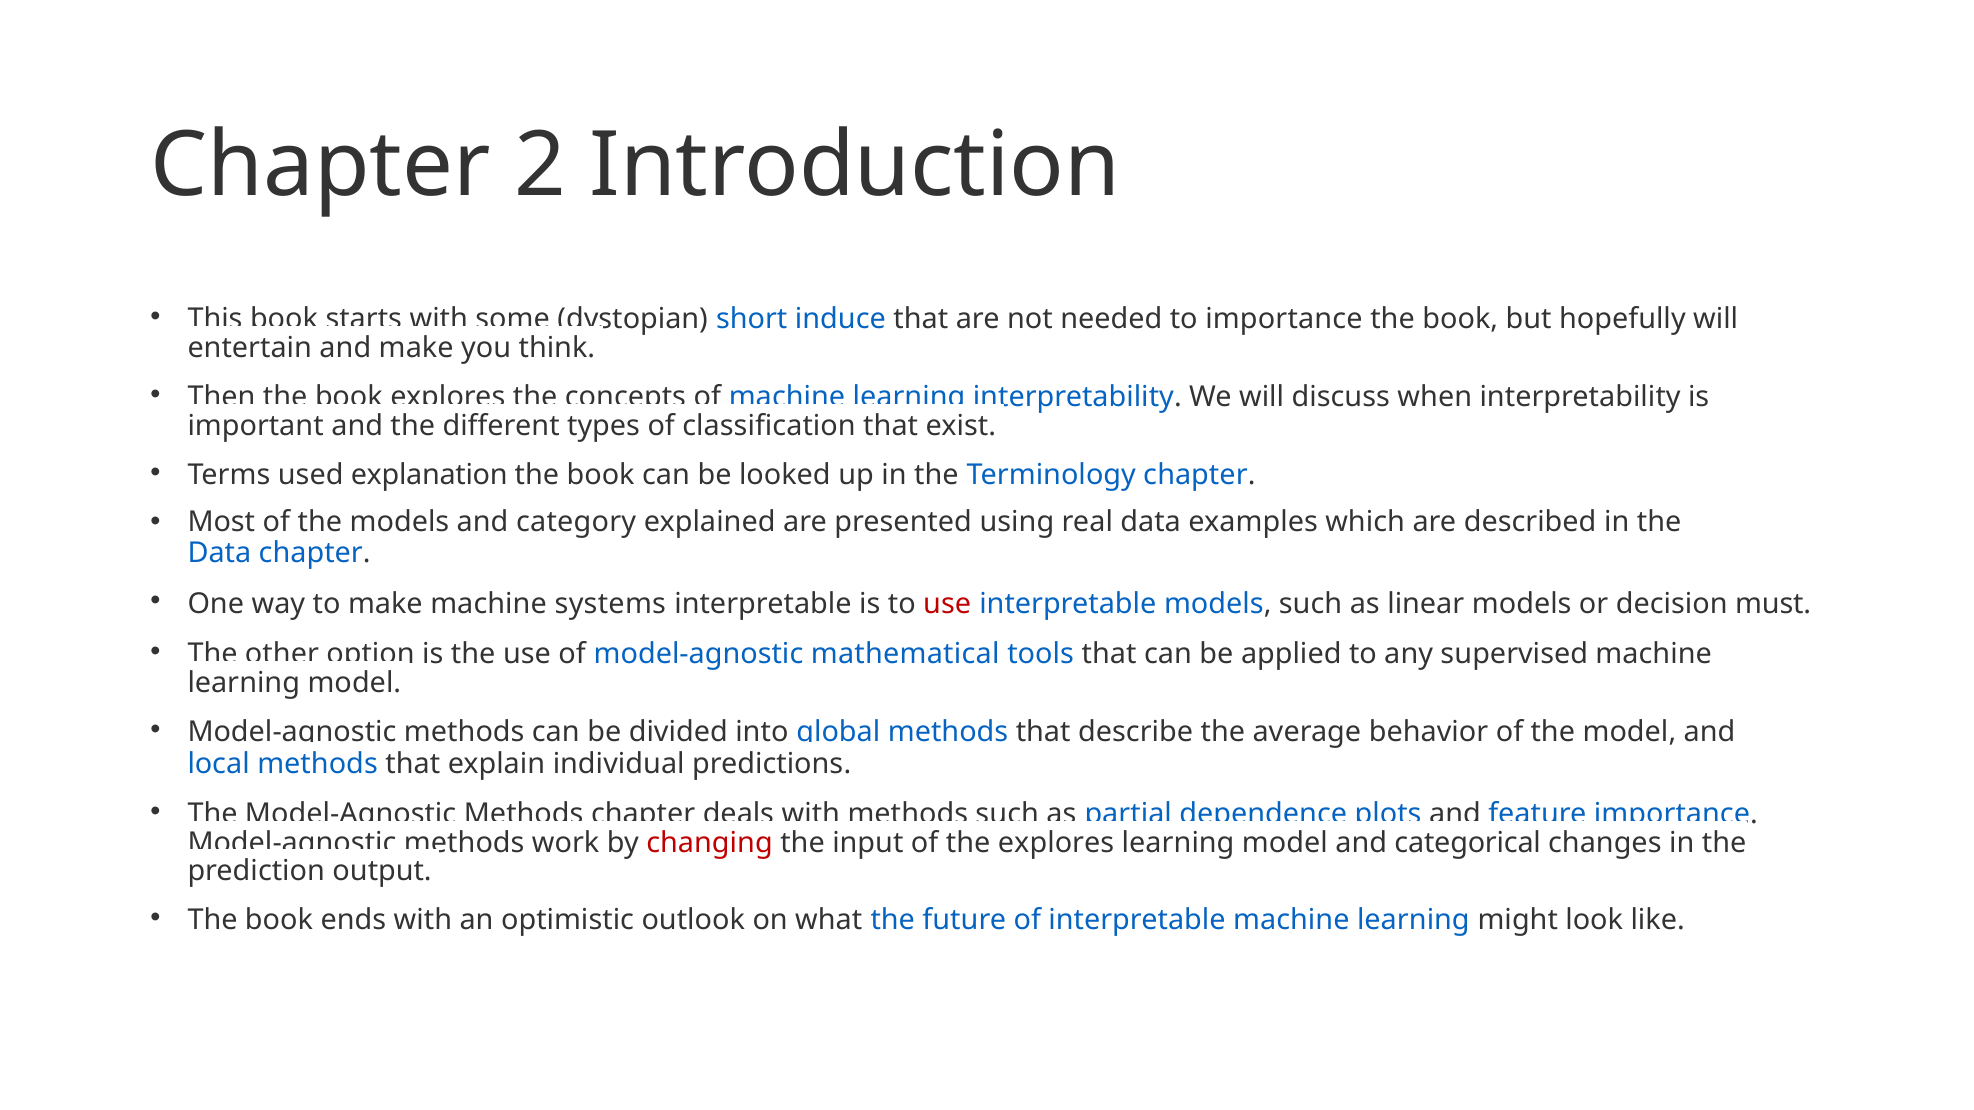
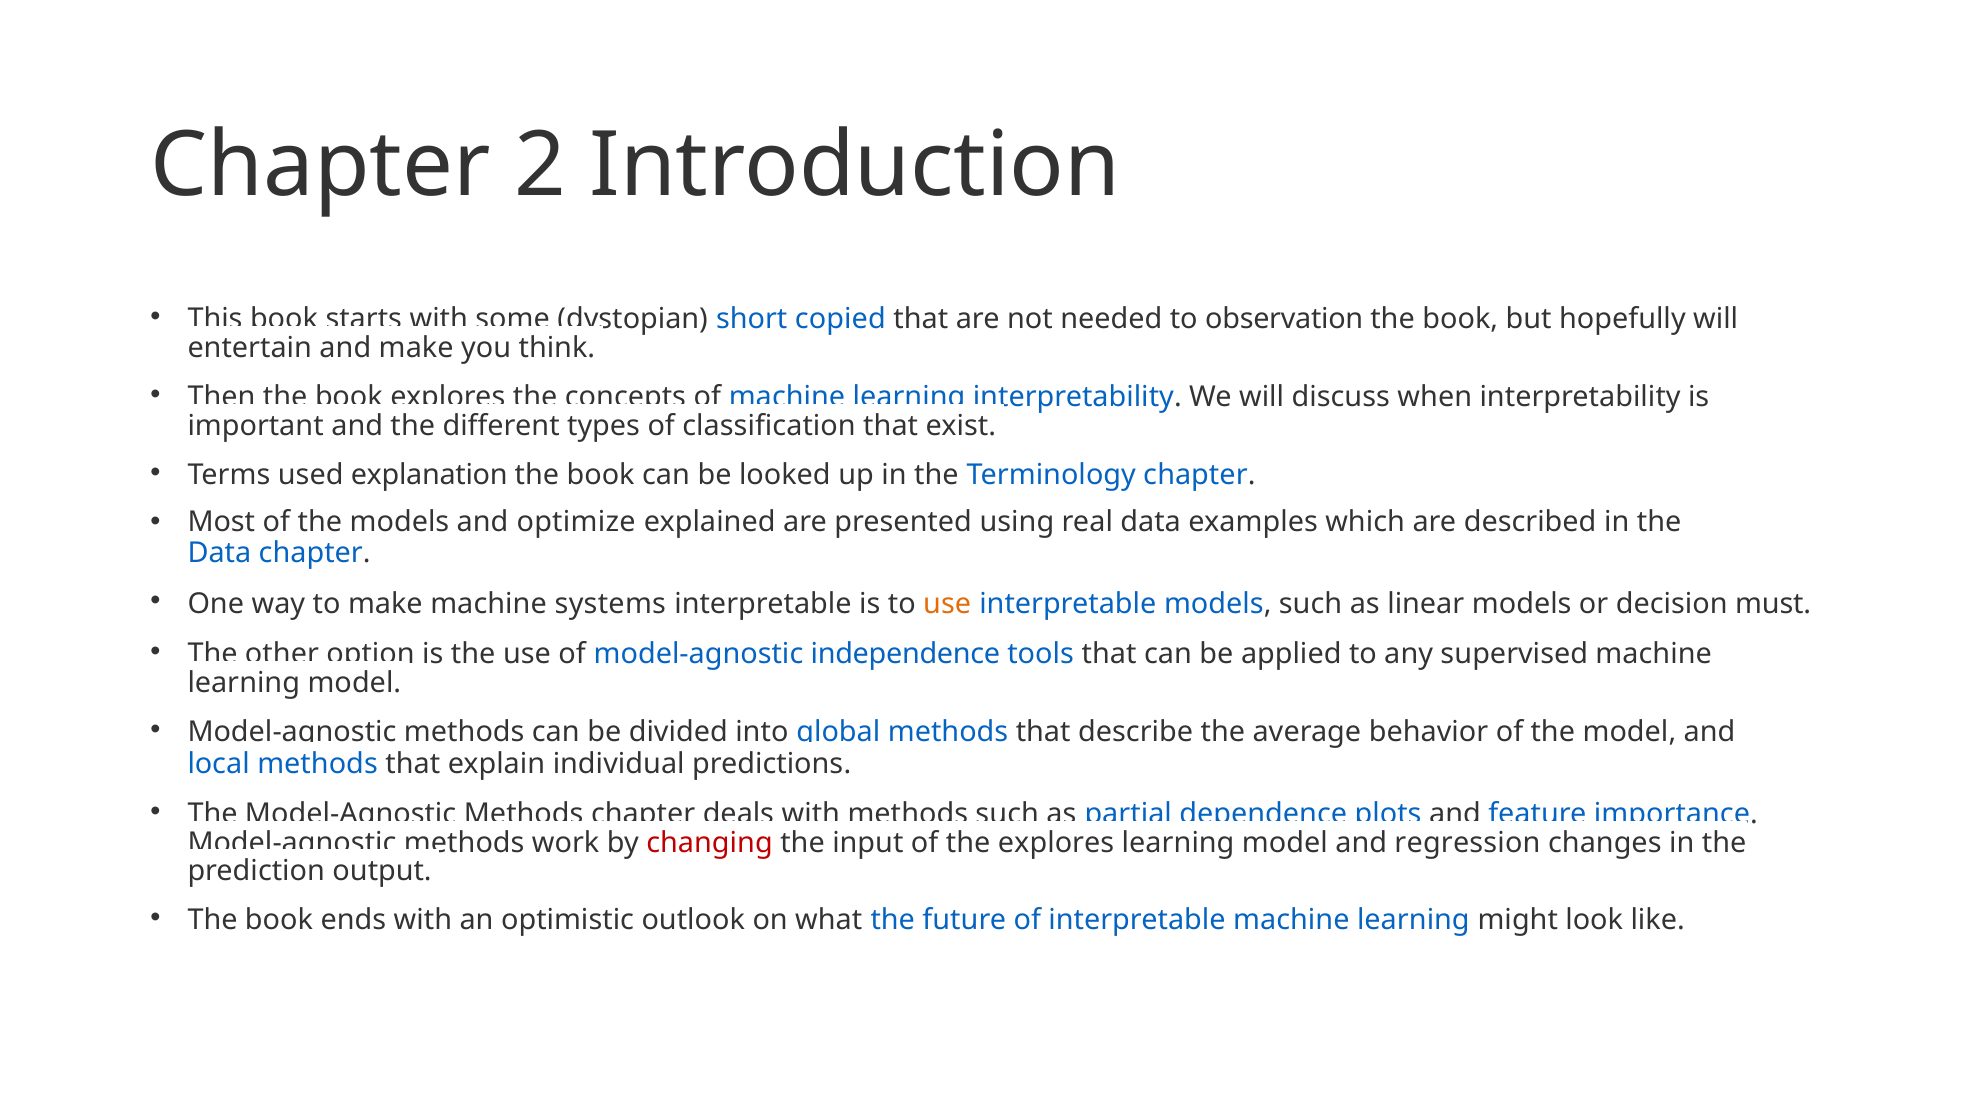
induce: induce -> copied
to importance: importance -> observation
category: category -> optimize
use at (947, 604) colour: red -> orange
mathematical: mathematical -> independence
categorical: categorical -> regression
